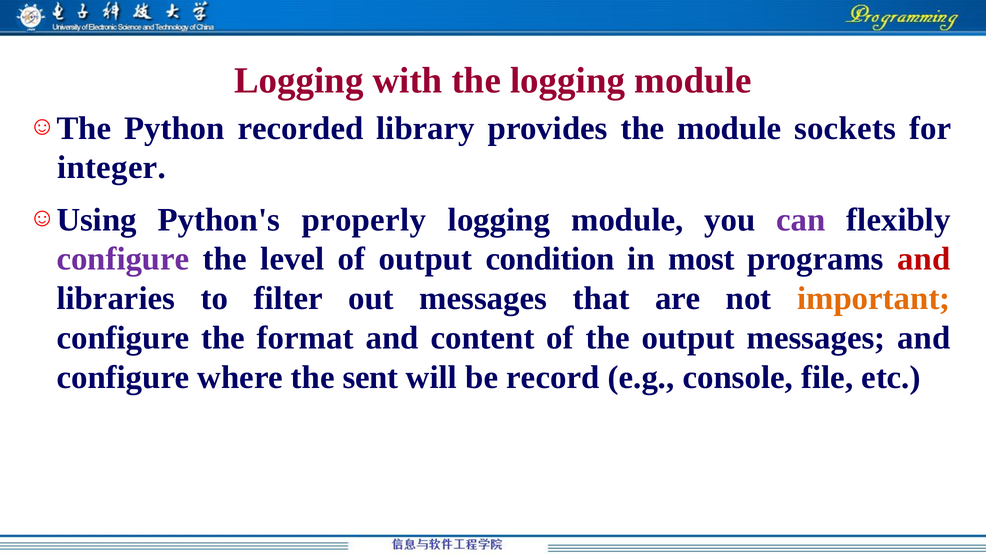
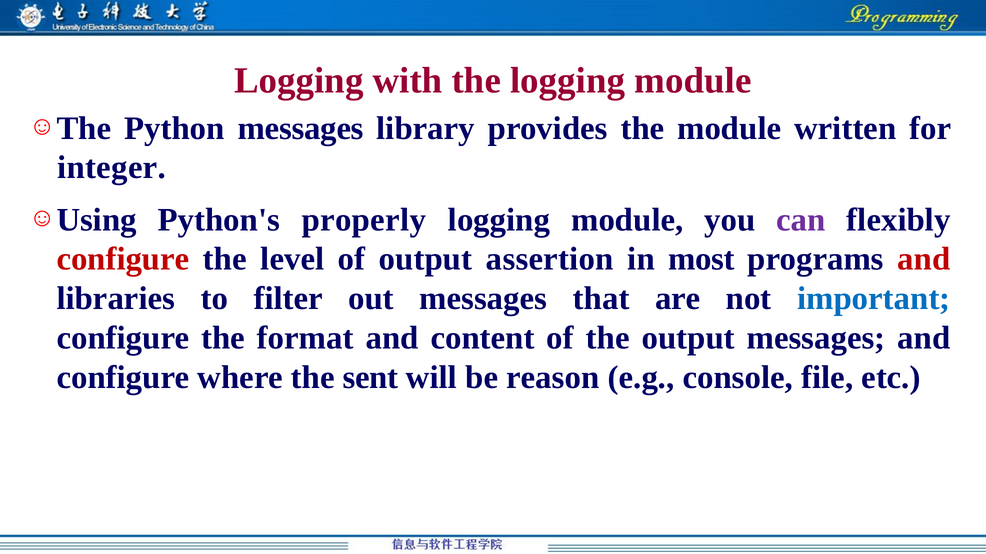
Python recorded: recorded -> messages
sockets: sockets -> written
configure at (123, 259) colour: purple -> red
condition: condition -> assertion
important colour: orange -> blue
record: record -> reason
